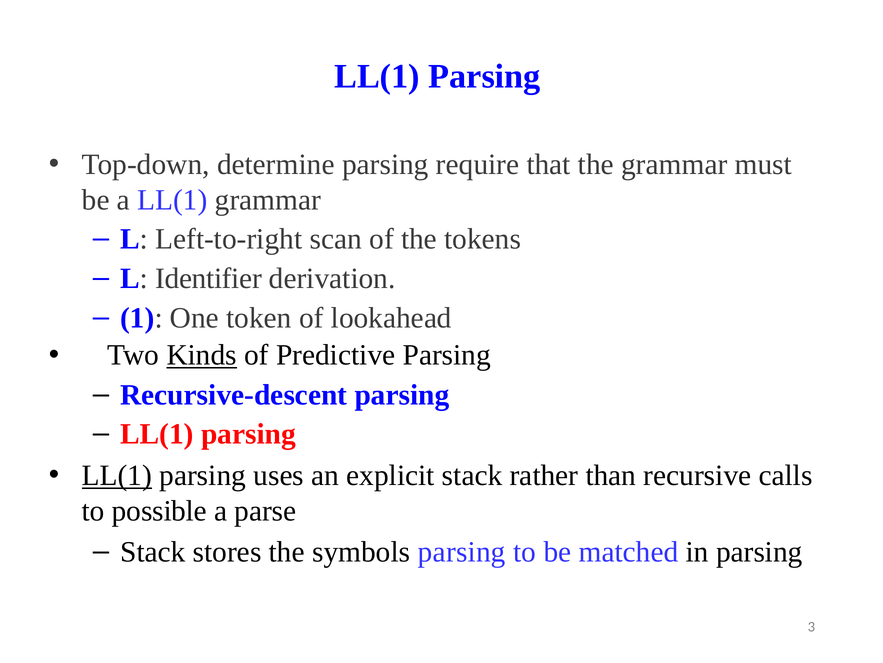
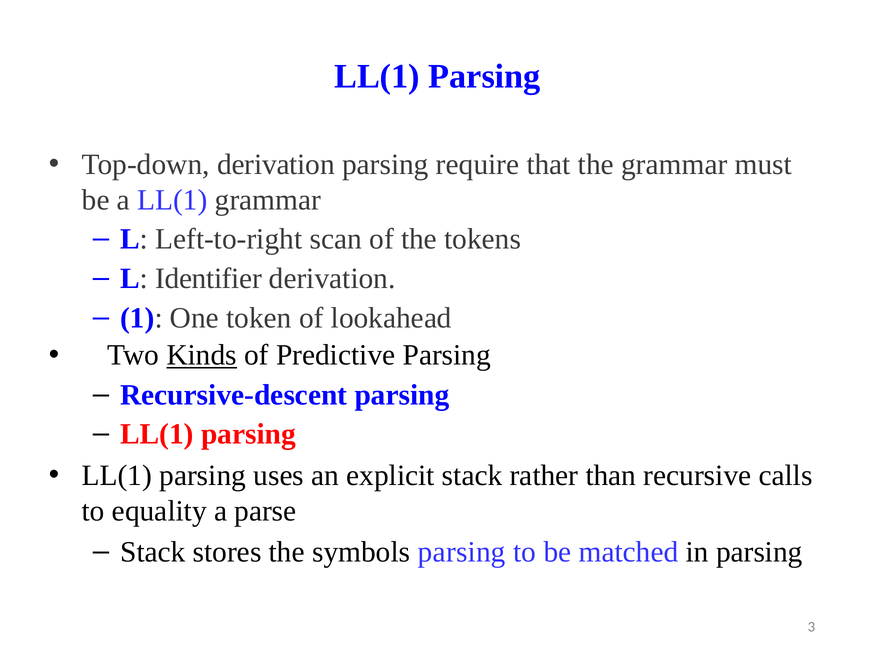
Top-down determine: determine -> derivation
LL(1 at (117, 475) underline: present -> none
possible: possible -> equality
